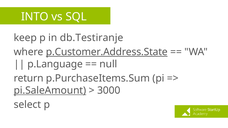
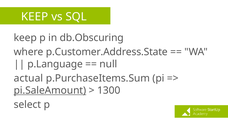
INTO at (35, 17): INTO -> KEEP
db.Testiranje: db.Testiranje -> db.Obscuring
p.Customer.Address.State underline: present -> none
return: return -> actual
3000: 3000 -> 1300
